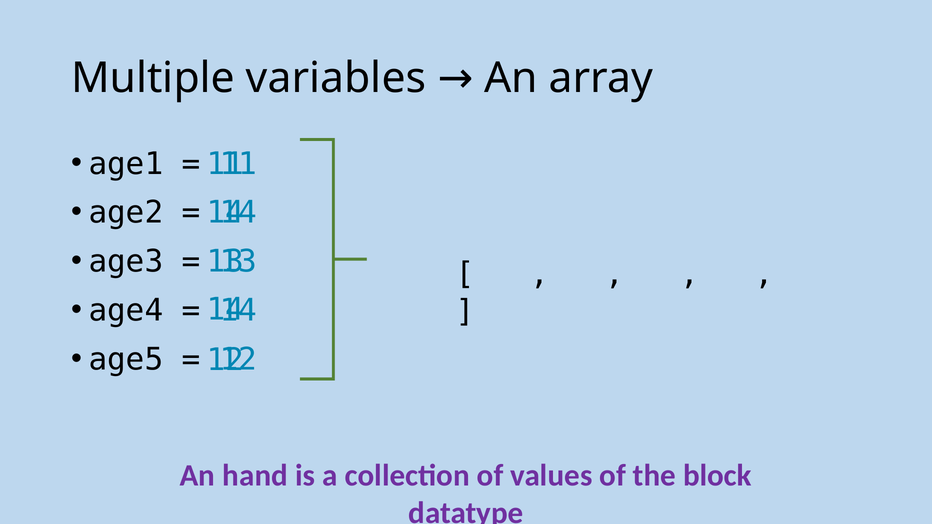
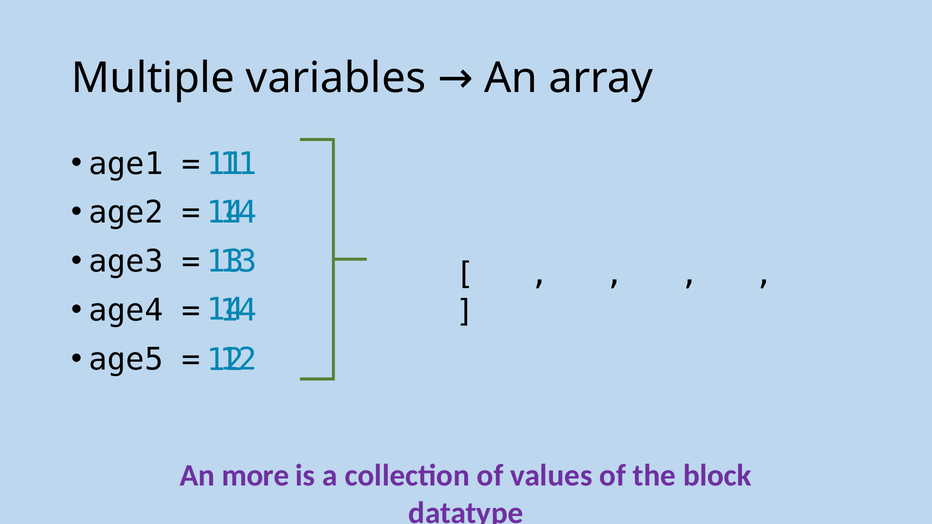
hand: hand -> more
